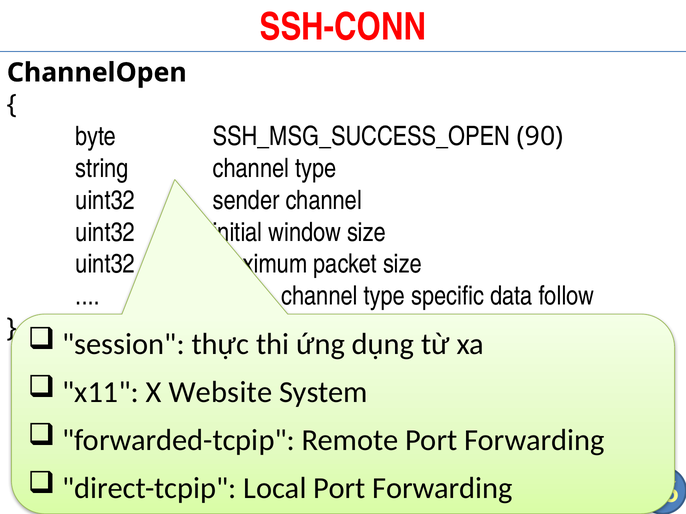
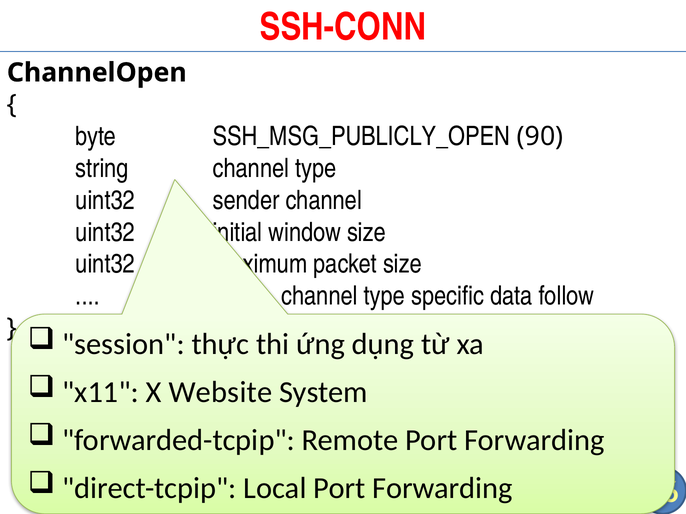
SSH_MSG_SUCCESS_OPEN: SSH_MSG_SUCCESS_OPEN -> SSH_MSG_PUBLICLY_OPEN
